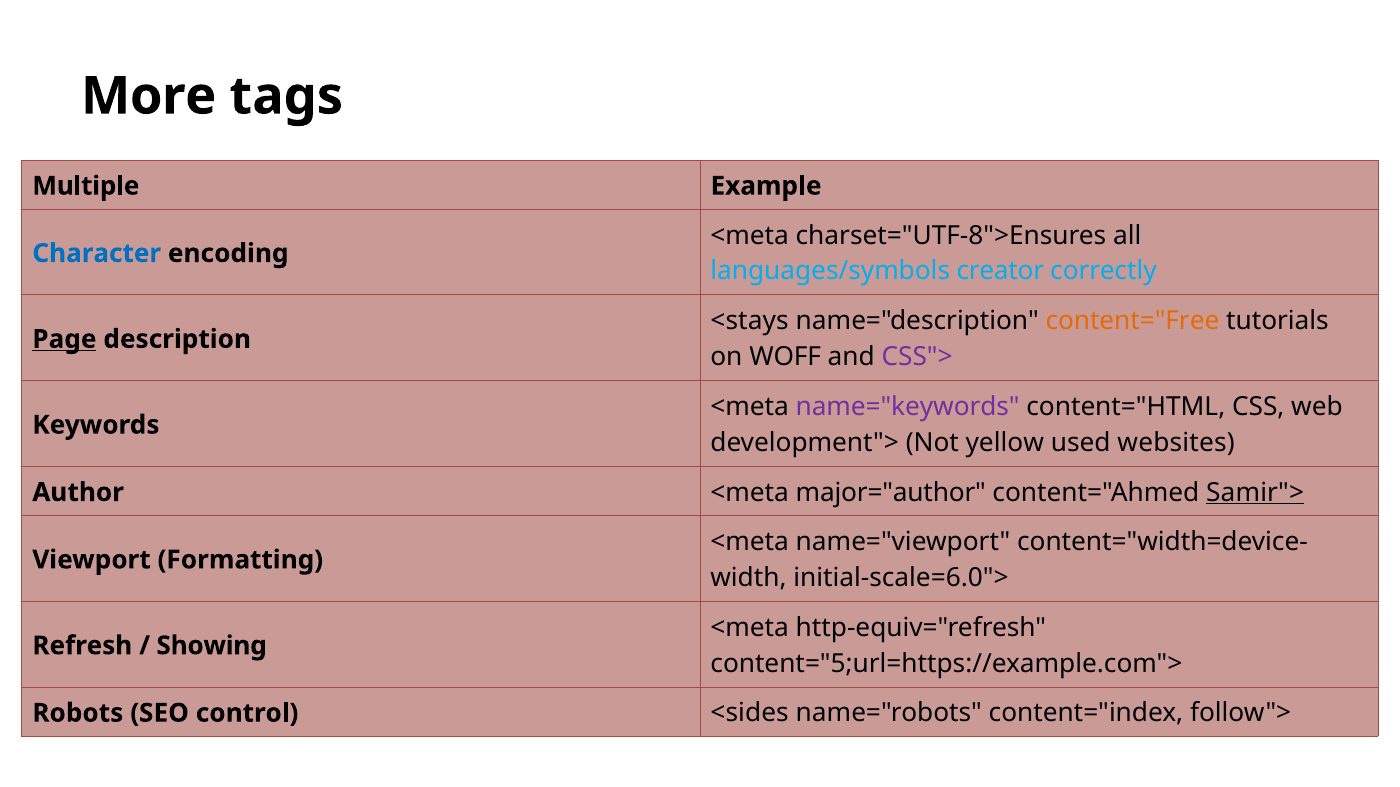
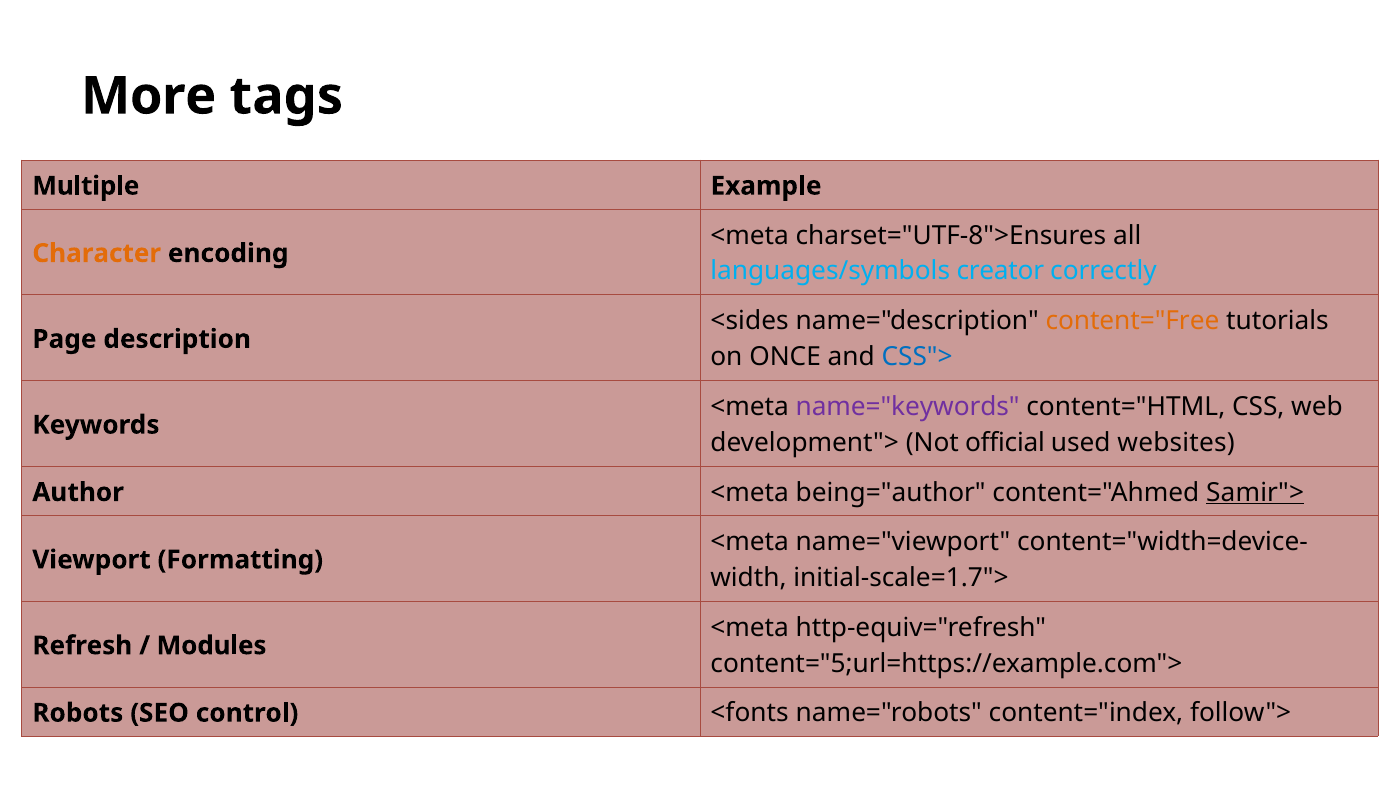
Character colour: blue -> orange
<stays: <stays -> <sides
Page underline: present -> none
WOFF: WOFF -> ONCE
CSS"> colour: purple -> blue
yellow: yellow -> official
major="author: major="author -> being="author
initial-scale=6.0">: initial-scale=6.0"> -> initial-scale=1.7">
Showing: Showing -> Modules
<sides: <sides -> <fonts
